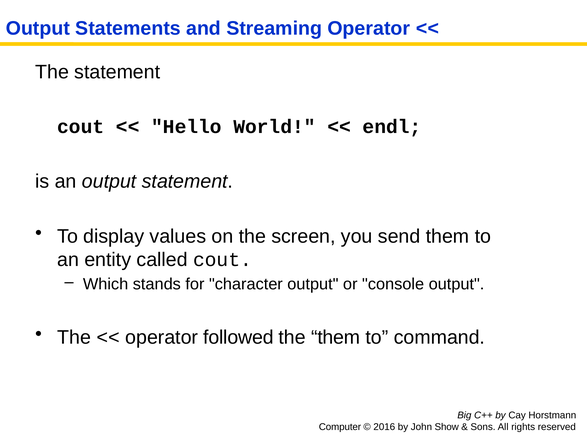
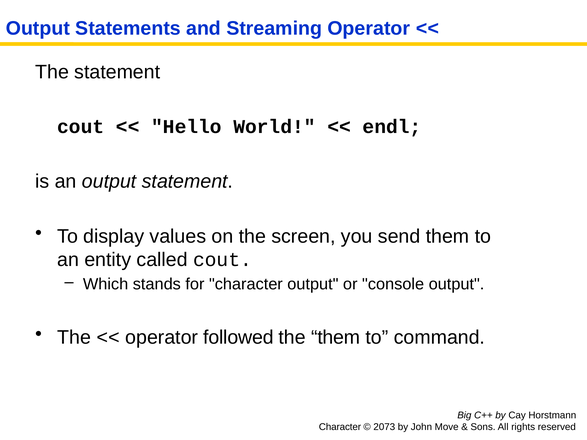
Computer at (340, 427): Computer -> Character
2016: 2016 -> 2073
Show: Show -> Move
